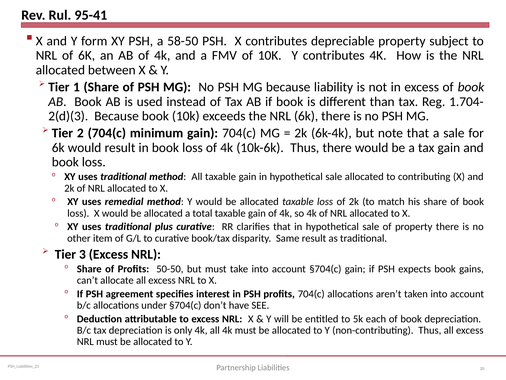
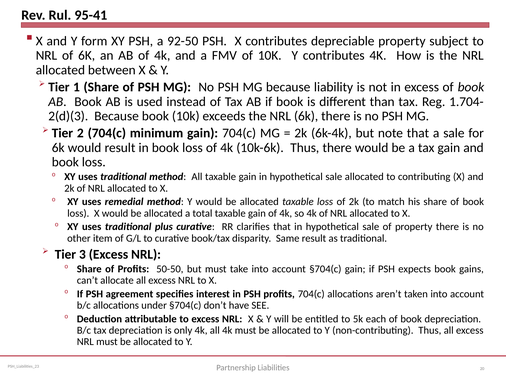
58-50: 58-50 -> 92-50
